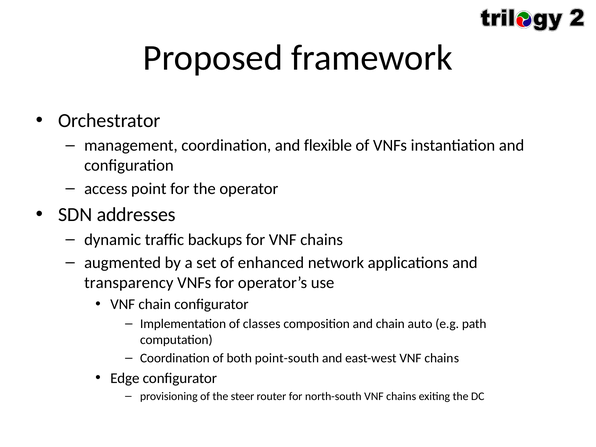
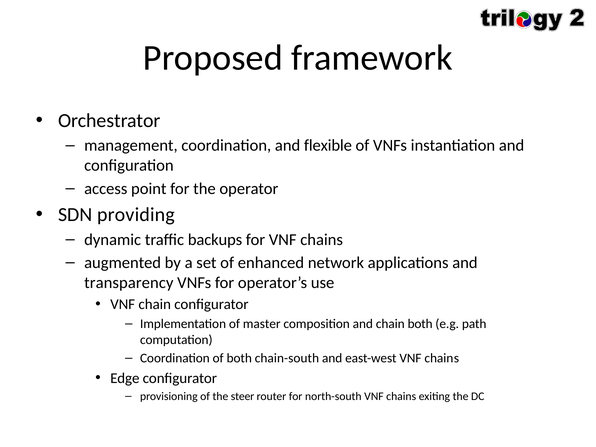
addresses: addresses -> providing
classes: classes -> master
chain auto: auto -> both
point-south: point-south -> chain-south
